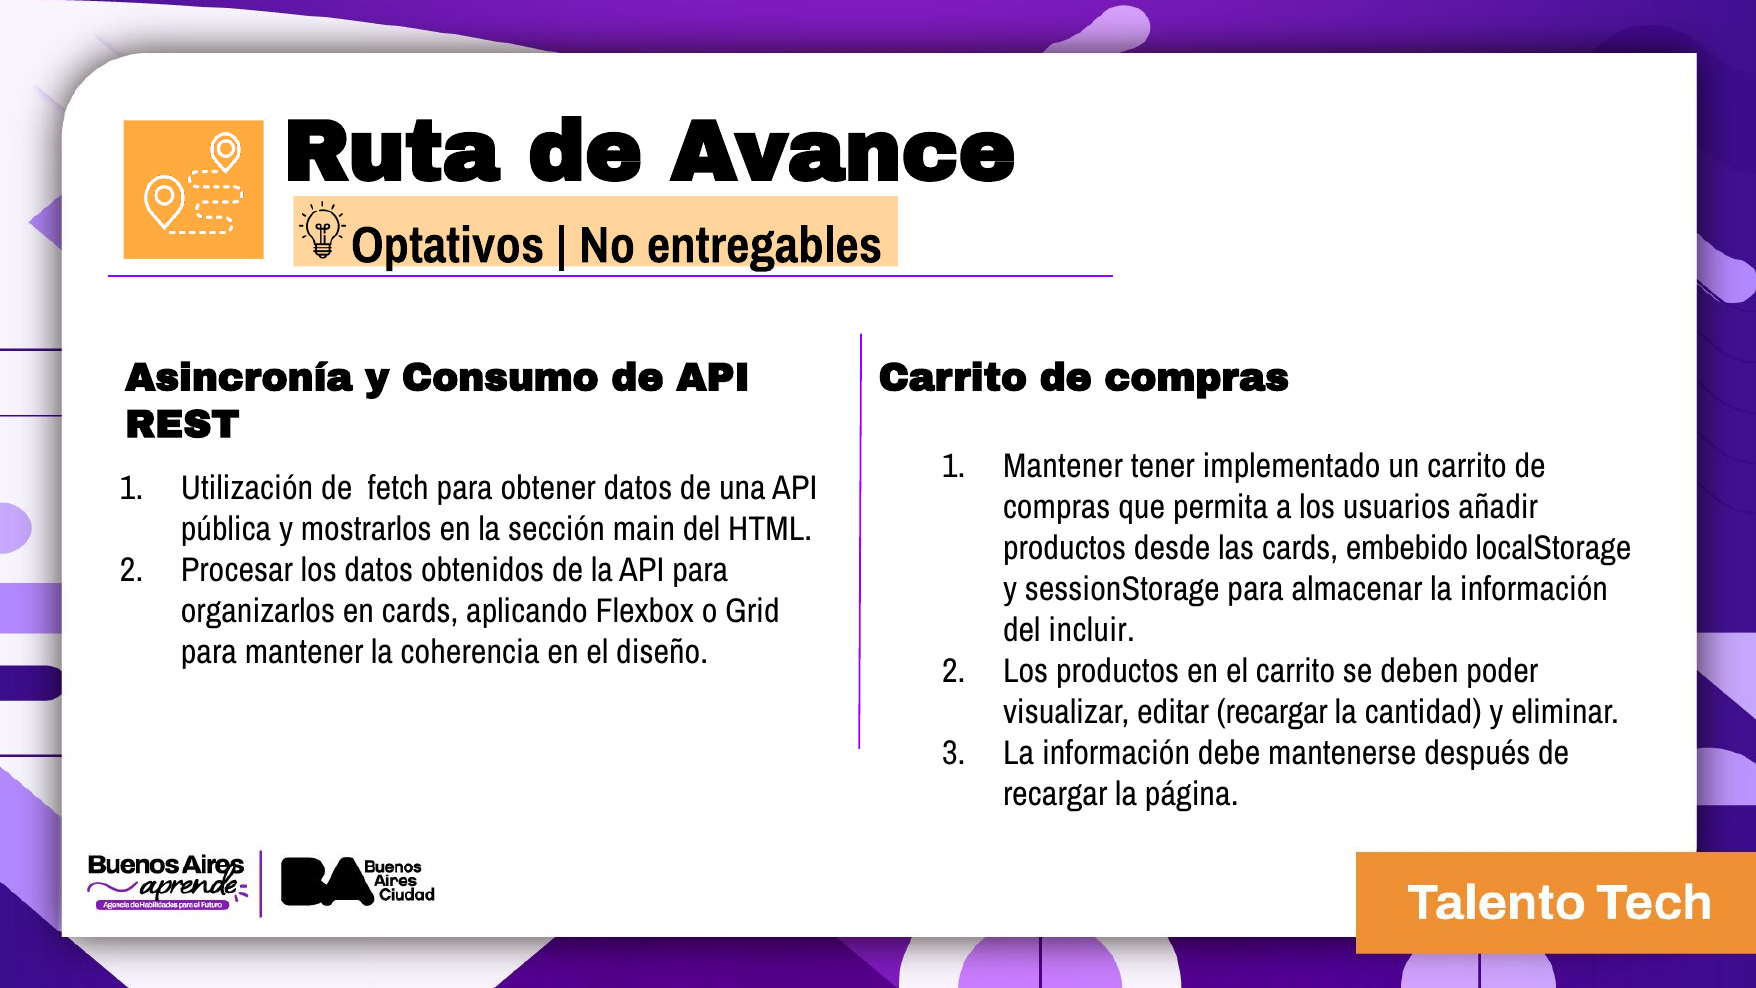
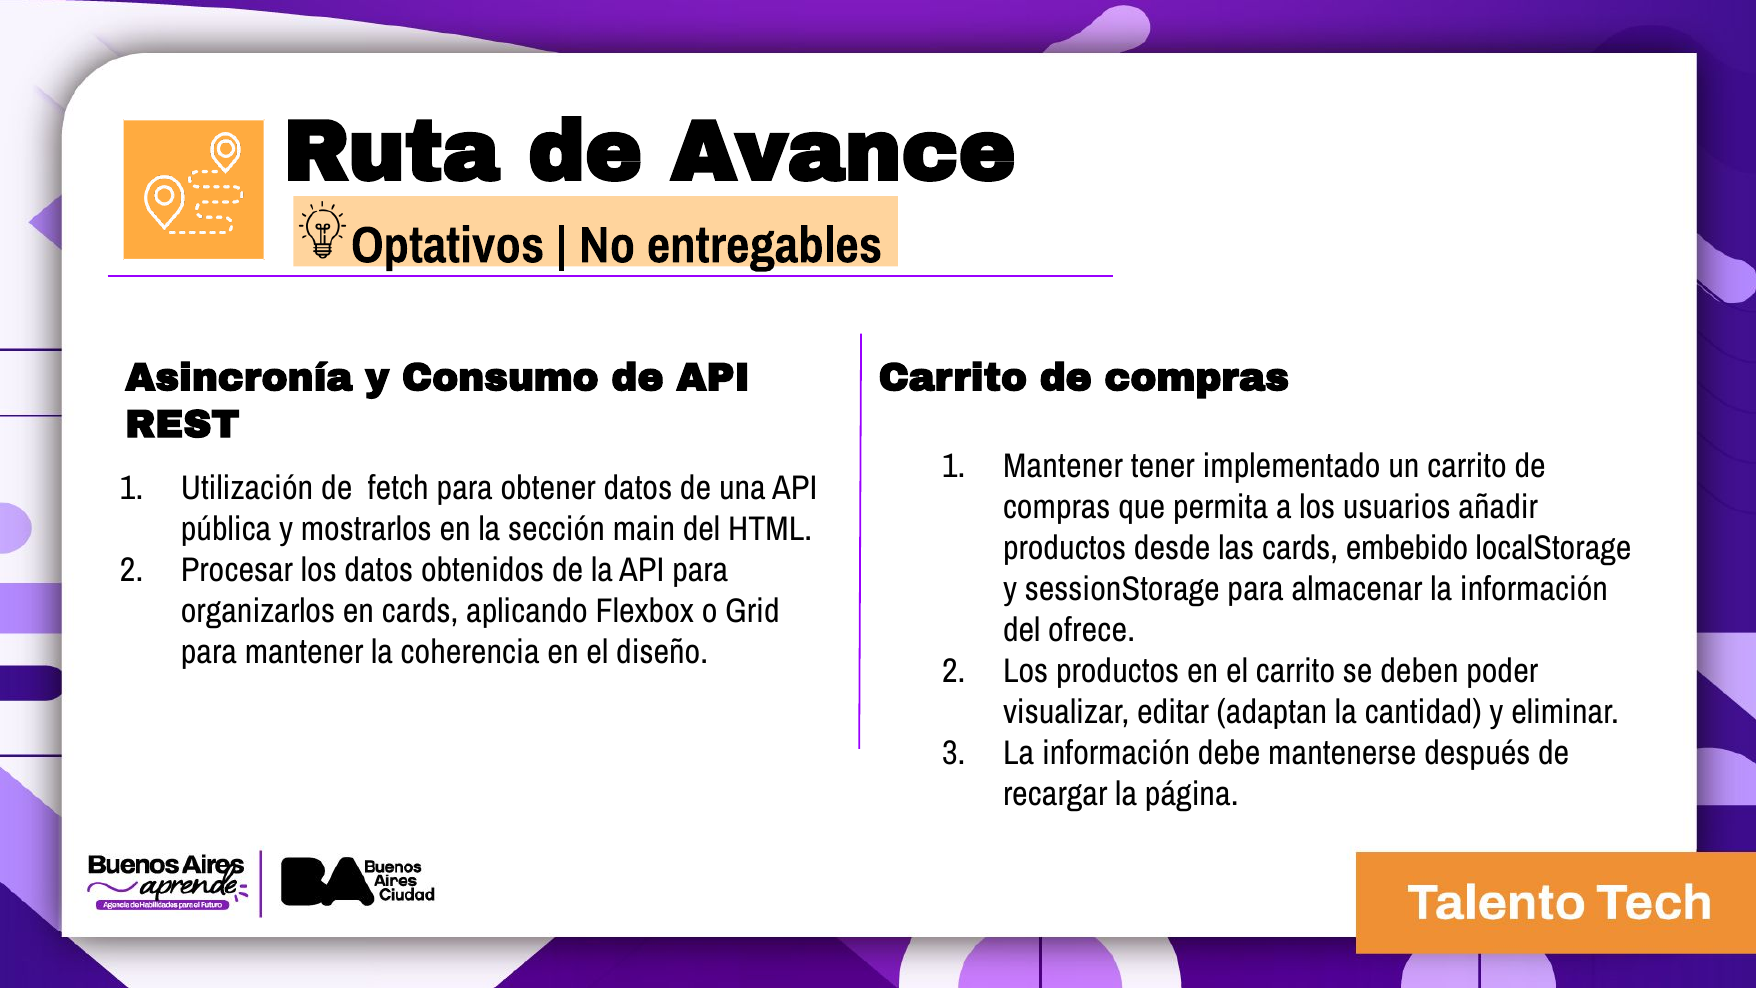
incluir: incluir -> ofrece
editar recargar: recargar -> adaptan
